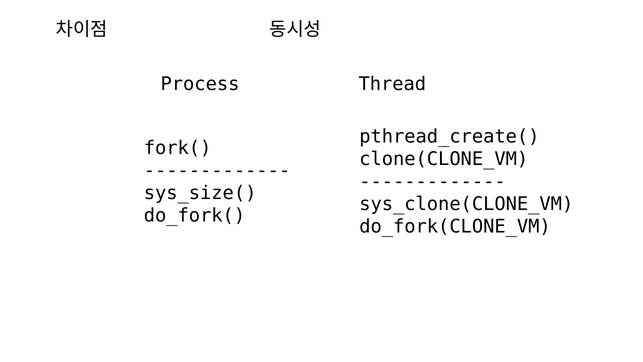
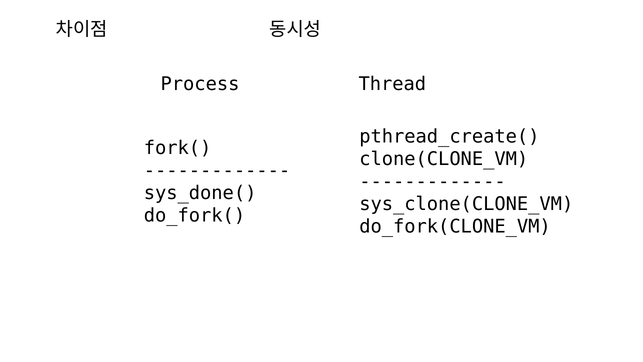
sys_size(: sys_size( -> sys_done(
